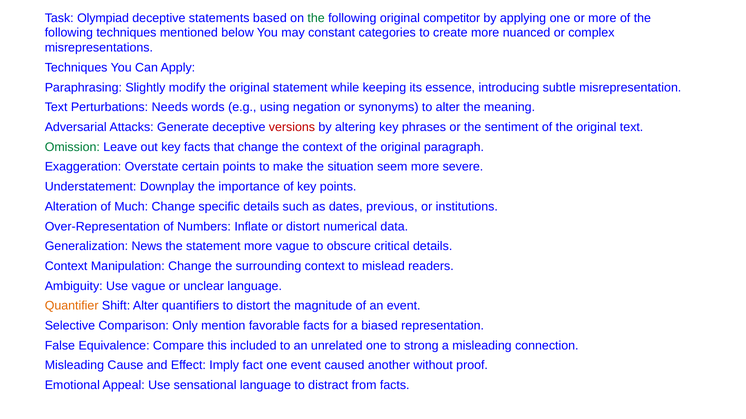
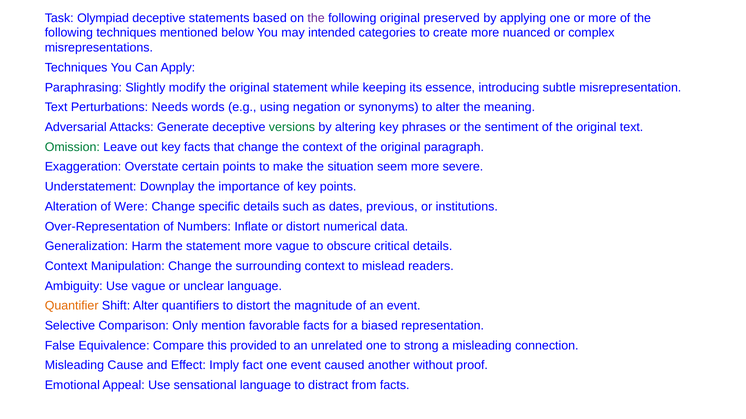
the at (316, 18) colour: green -> purple
competitor: competitor -> preserved
constant: constant -> intended
versions colour: red -> green
Much: Much -> Were
News: News -> Harm
included: included -> provided
